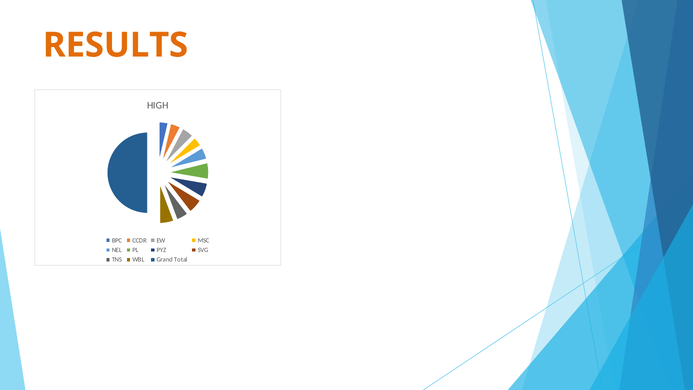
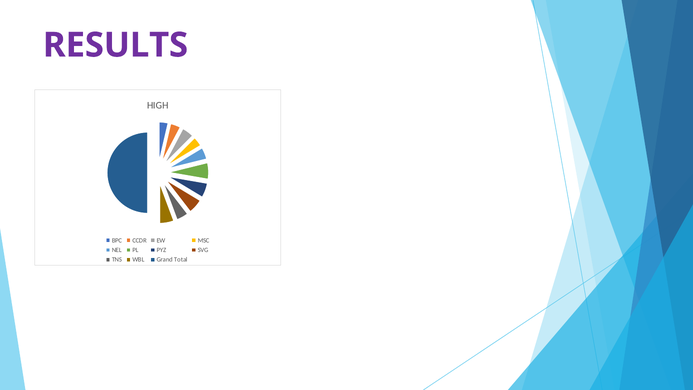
RESULTS colour: orange -> purple
